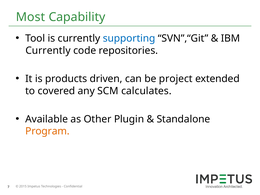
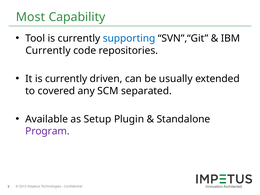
It is products: products -> currently
project: project -> usually
calculates: calculates -> separated
Other: Other -> Setup
Program colour: orange -> purple
